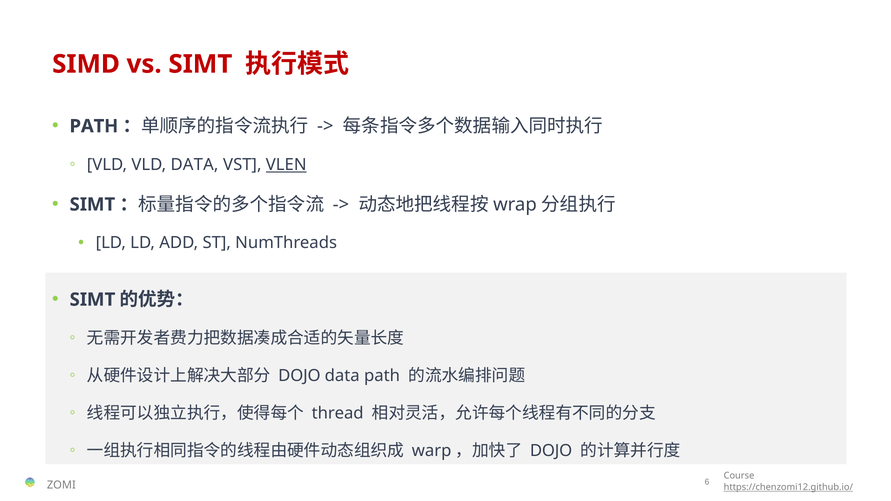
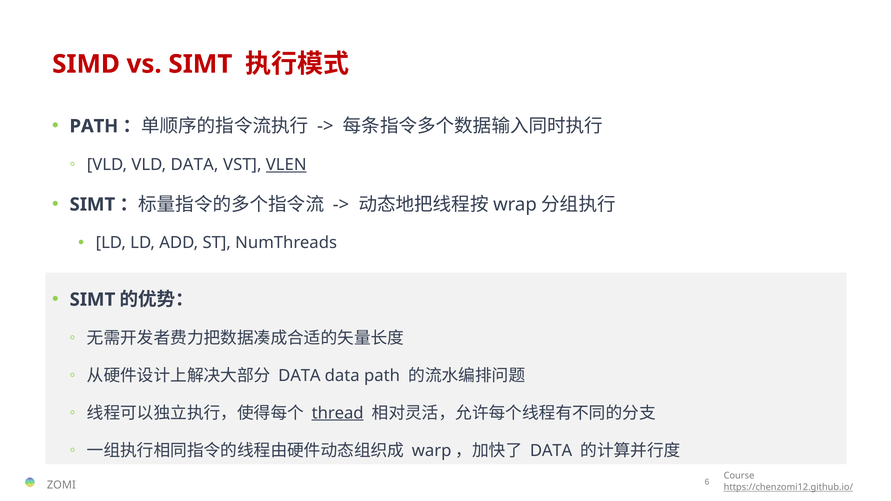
DOJO at (299, 376): DOJO -> DATA
thread underline: none -> present
DOJO at (551, 450): DOJO -> DATA
